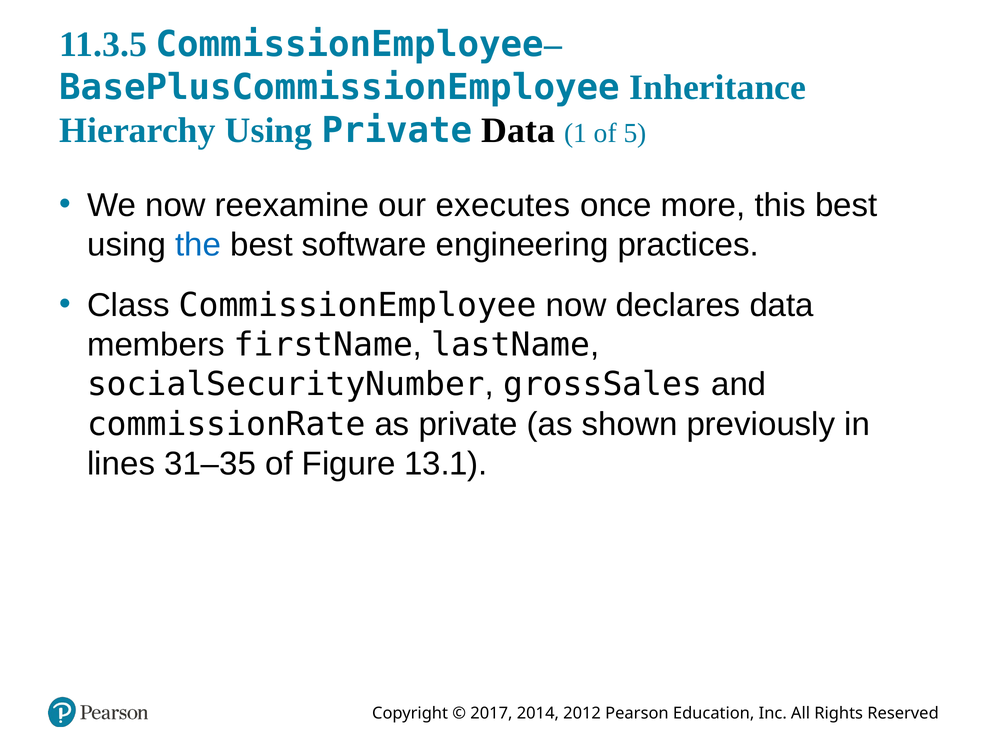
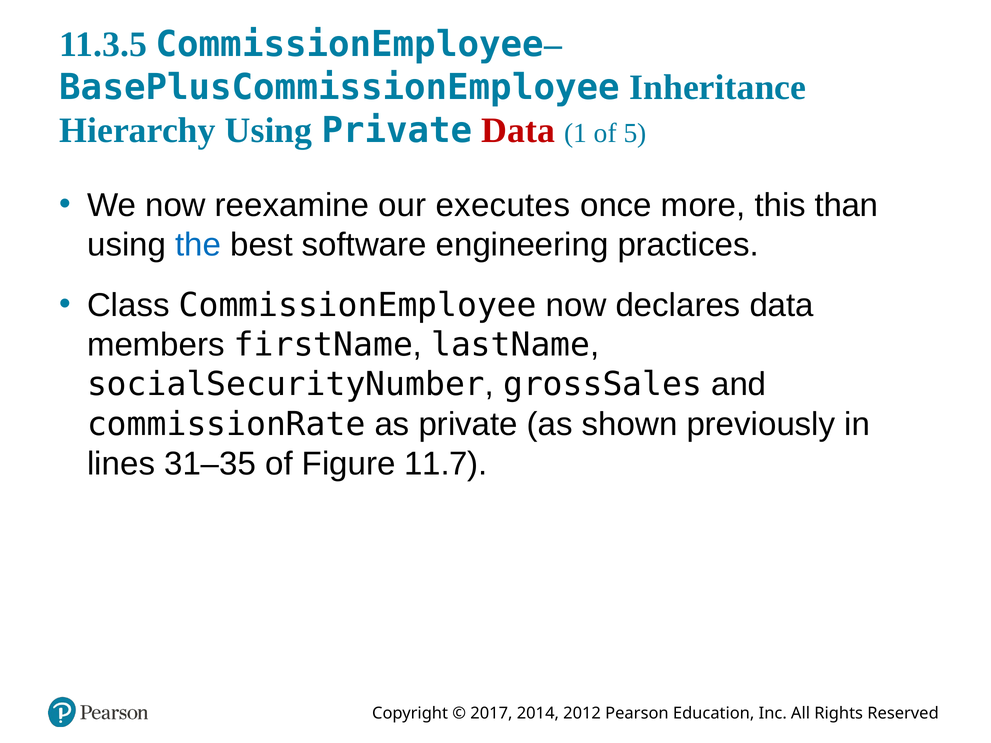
Data at (518, 130) colour: black -> red
this best: best -> than
13.1: 13.1 -> 11.7
